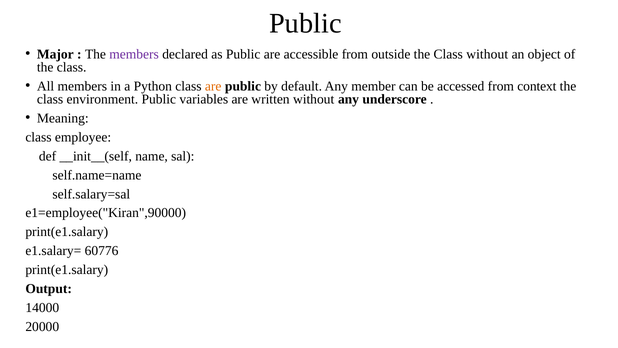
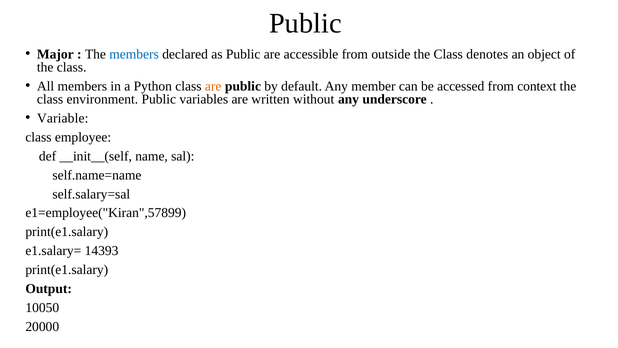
members at (134, 54) colour: purple -> blue
Class without: without -> denotes
Meaning: Meaning -> Variable
e1=employee("Kiran",90000: e1=employee("Kiran",90000 -> e1=employee("Kiran",57899
60776: 60776 -> 14393
14000: 14000 -> 10050
